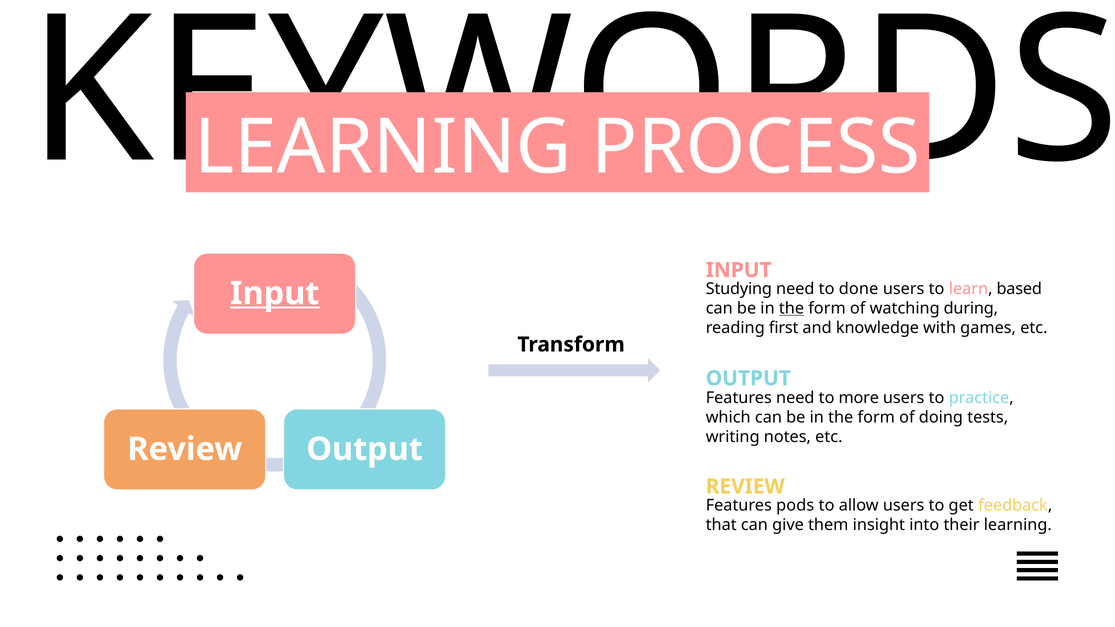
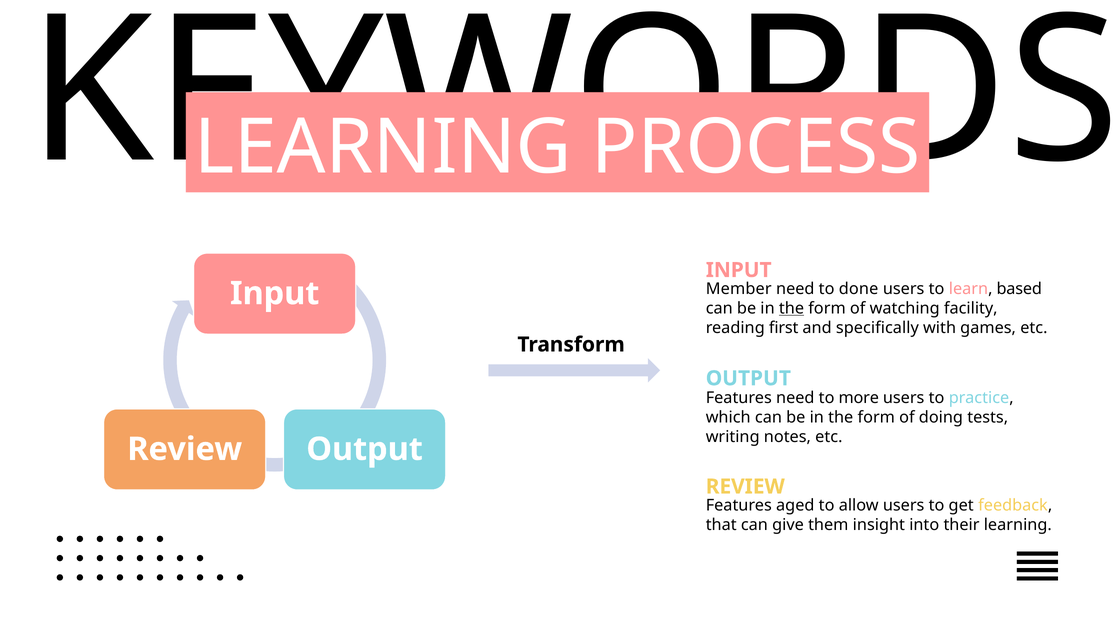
Studying: Studying -> Member
Input at (275, 294) underline: present -> none
during: during -> facility
knowledge: knowledge -> specifically
pods: pods -> aged
